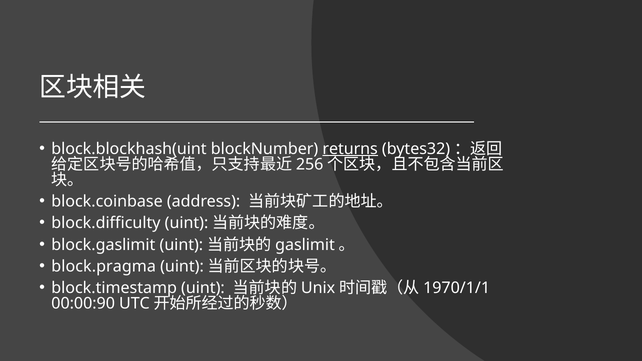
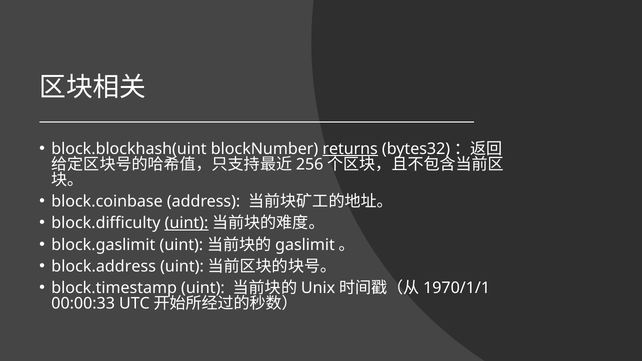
uint at (187, 223) underline: none -> present
block.pragma: block.pragma -> block.address
00:00:90: 00:00:90 -> 00:00:33
